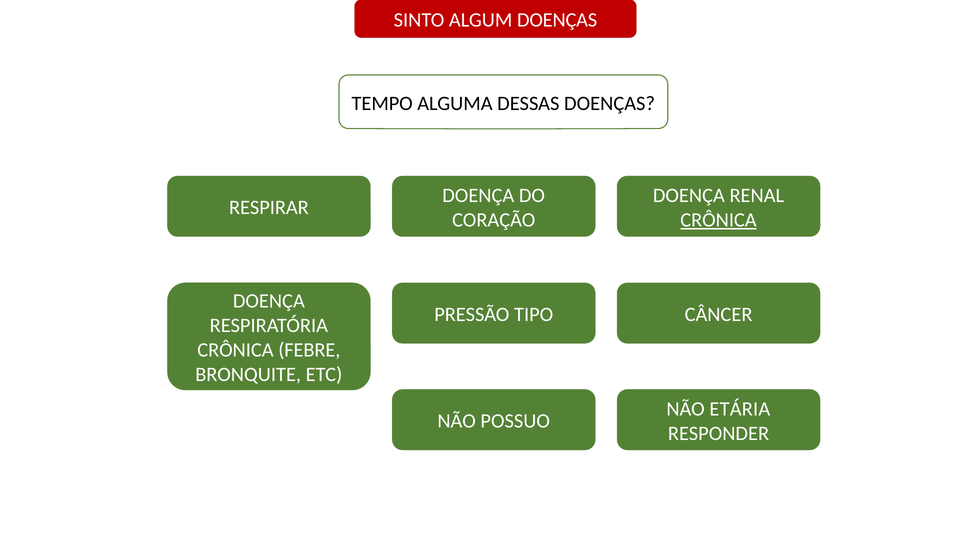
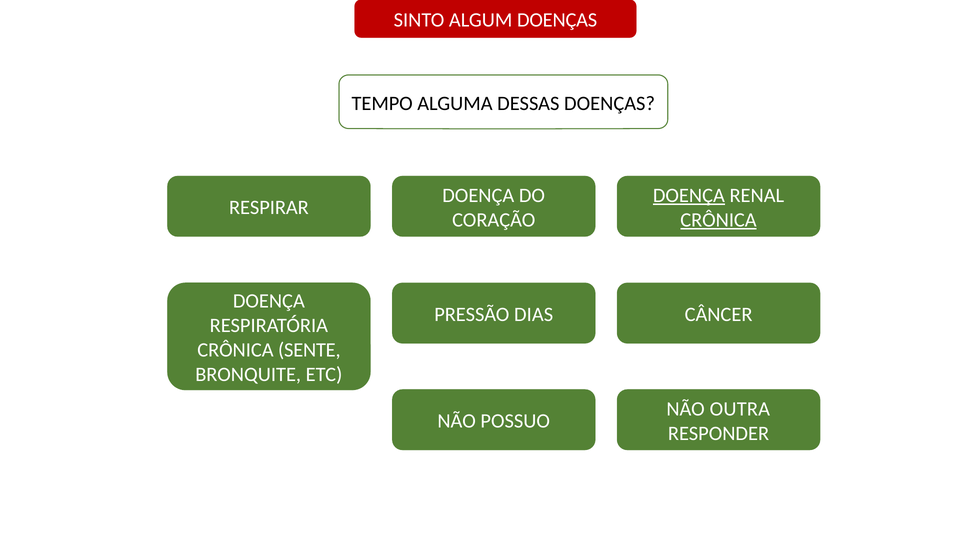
DOENÇA at (689, 196) underline: none -> present
TIPO: TIPO -> DIAS
FEBRE: FEBRE -> SENTE
ETÁRIA: ETÁRIA -> OUTRA
